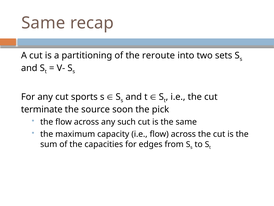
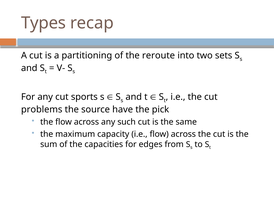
Same at (43, 23): Same -> Types
terminate: terminate -> problems
soon: soon -> have
